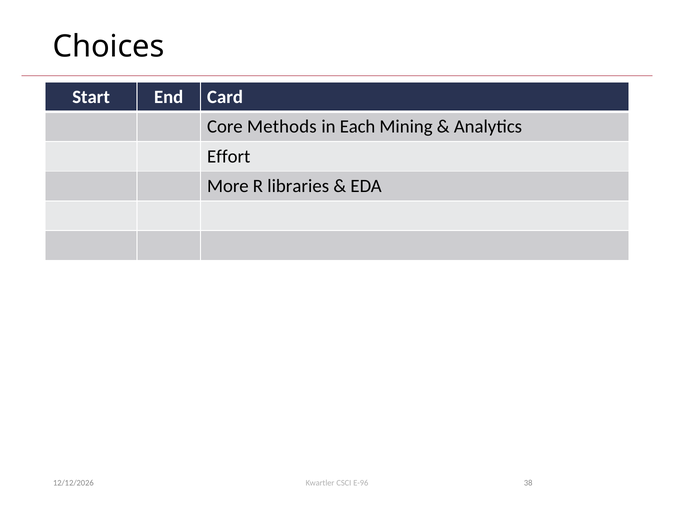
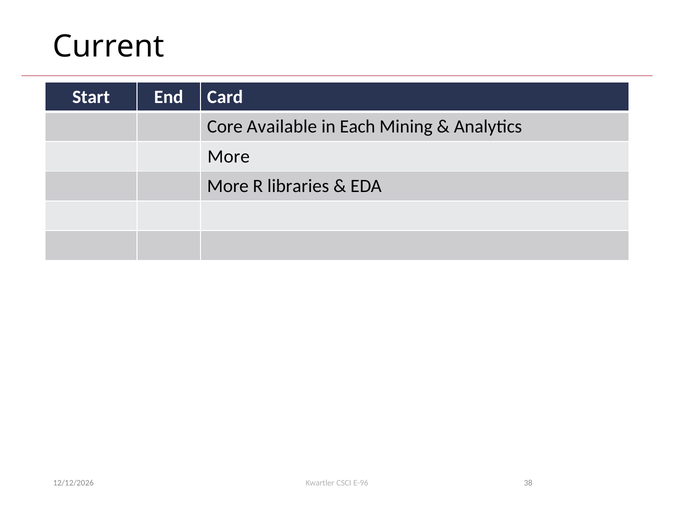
Choices: Choices -> Current
Methods: Methods -> Available
Effort at (229, 156): Effort -> More
